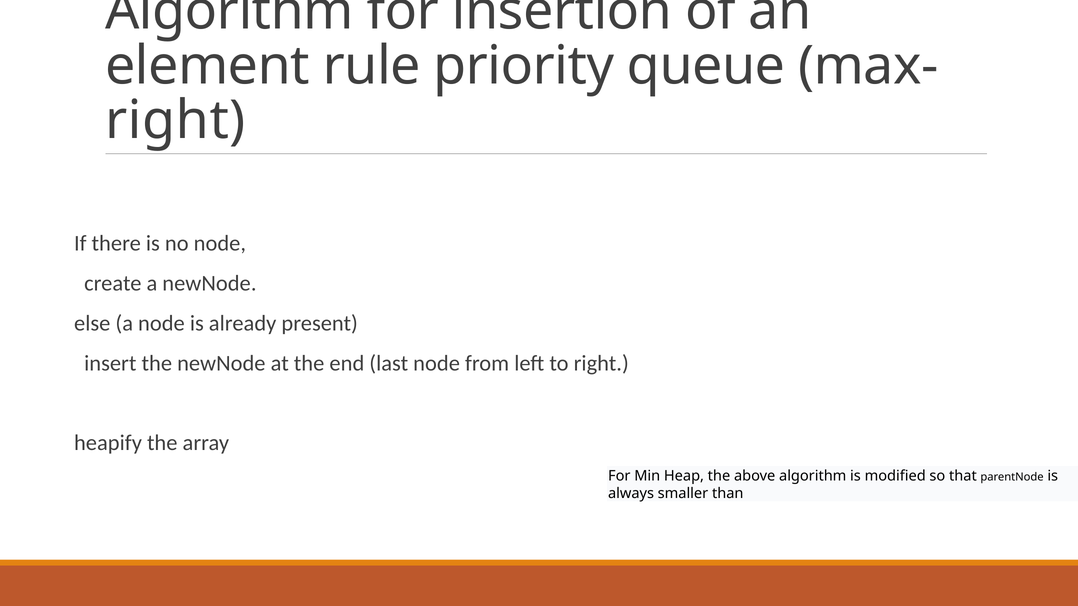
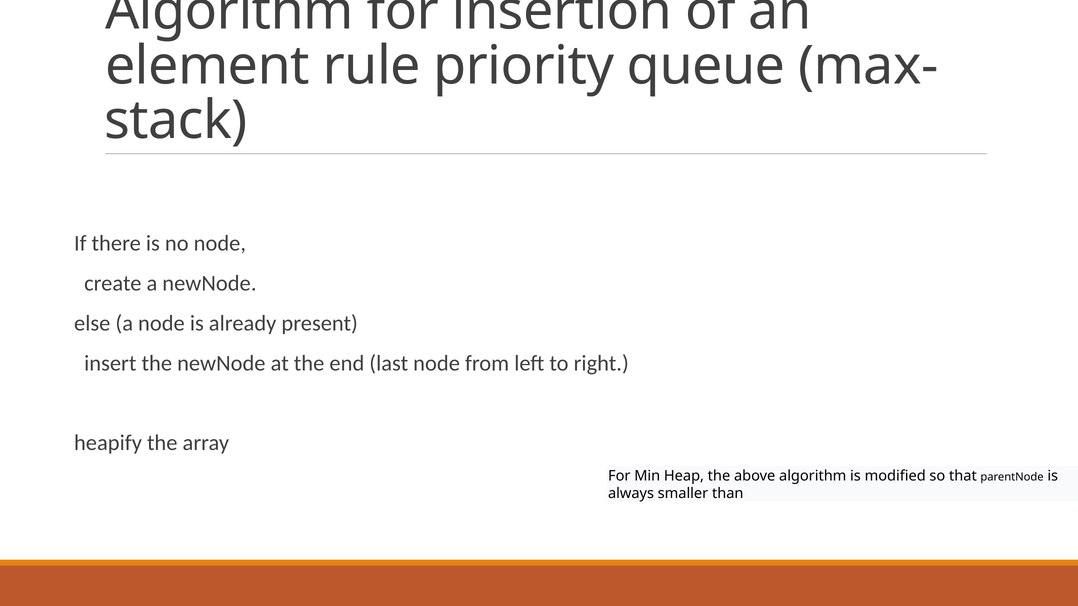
right at (175, 121): right -> stack
